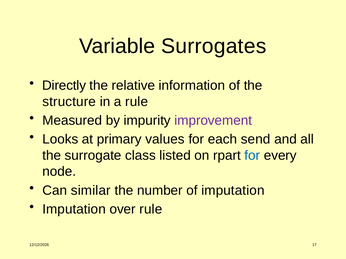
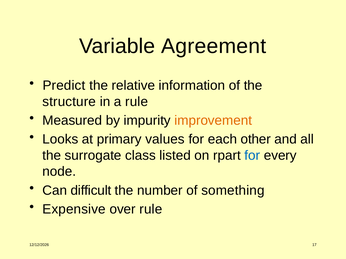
Surrogates: Surrogates -> Agreement
Directly: Directly -> Predict
improvement colour: purple -> orange
send: send -> other
similar: similar -> difficult
of imputation: imputation -> something
Imputation at (74, 210): Imputation -> Expensive
